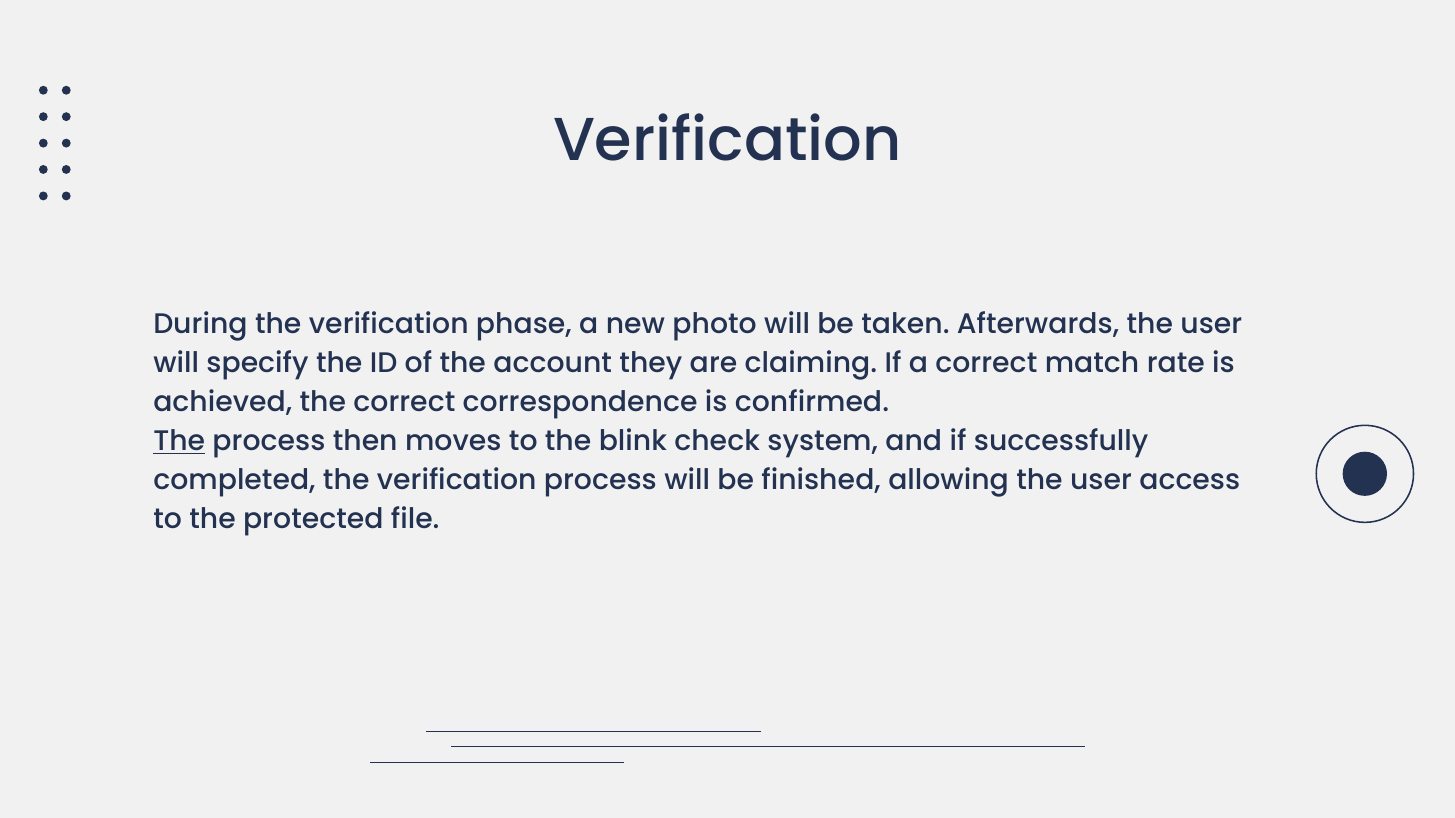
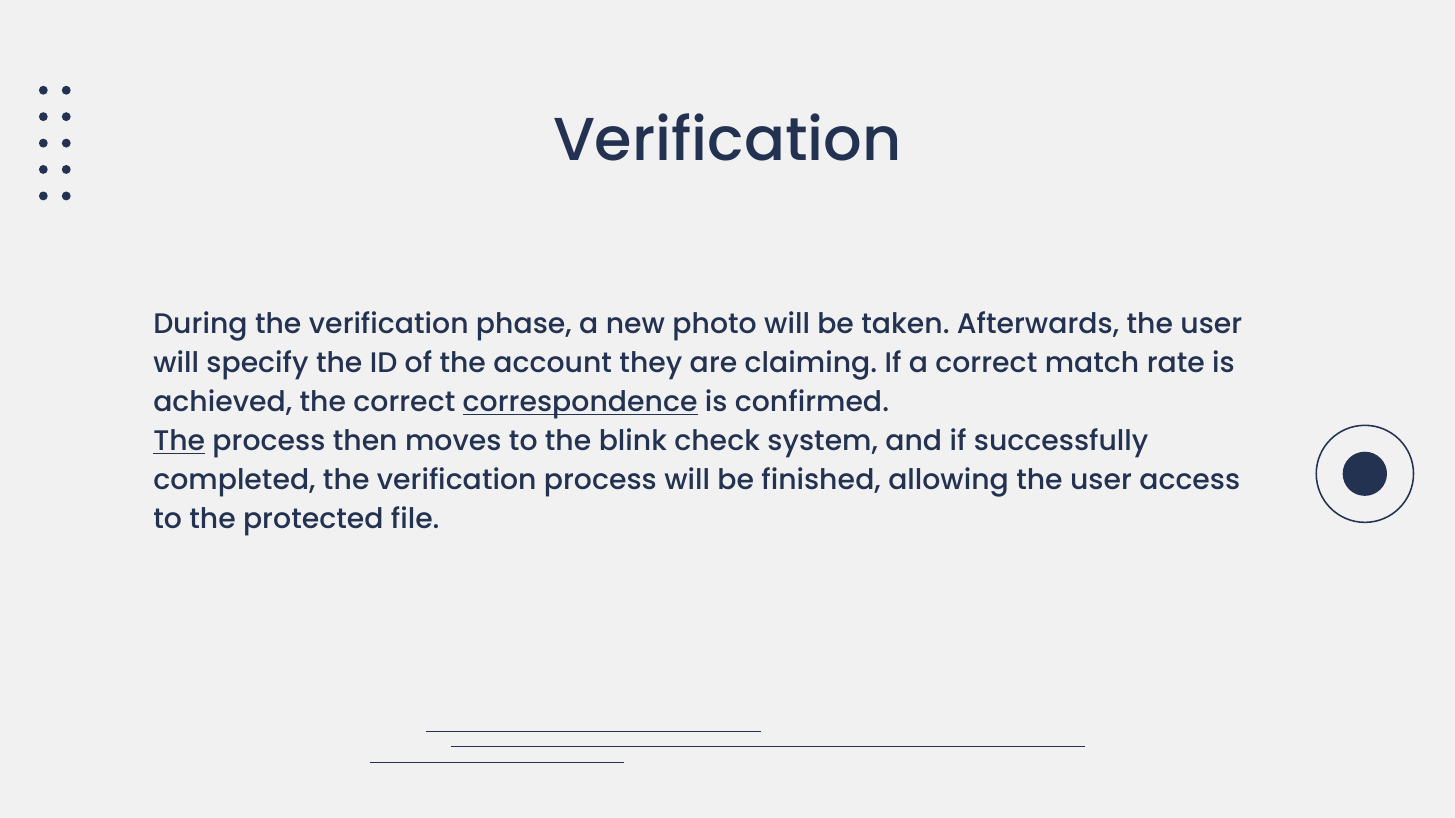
correspondence underline: none -> present
